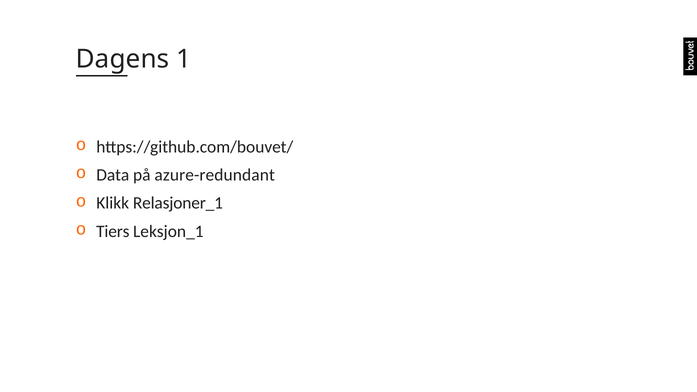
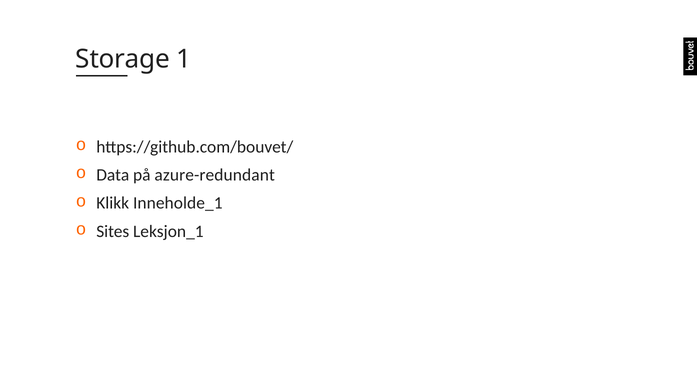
Dagens: Dagens -> Storage
Relasjoner_1: Relasjoner_1 -> Inneholde_1
Tiers: Tiers -> Sites
